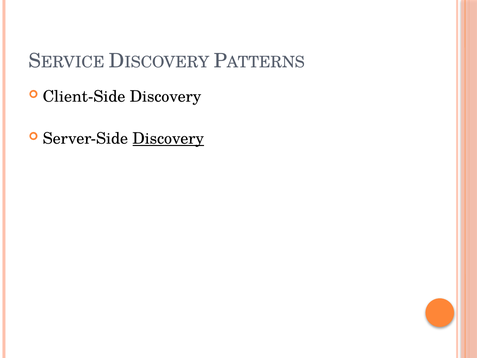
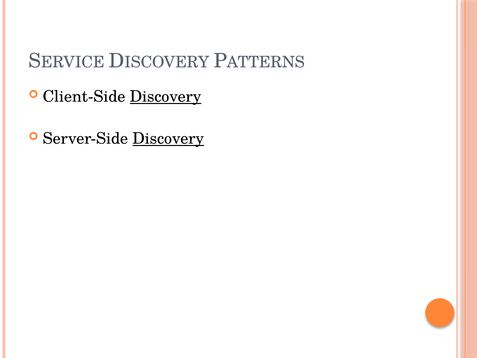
Discovery at (166, 96) underline: none -> present
